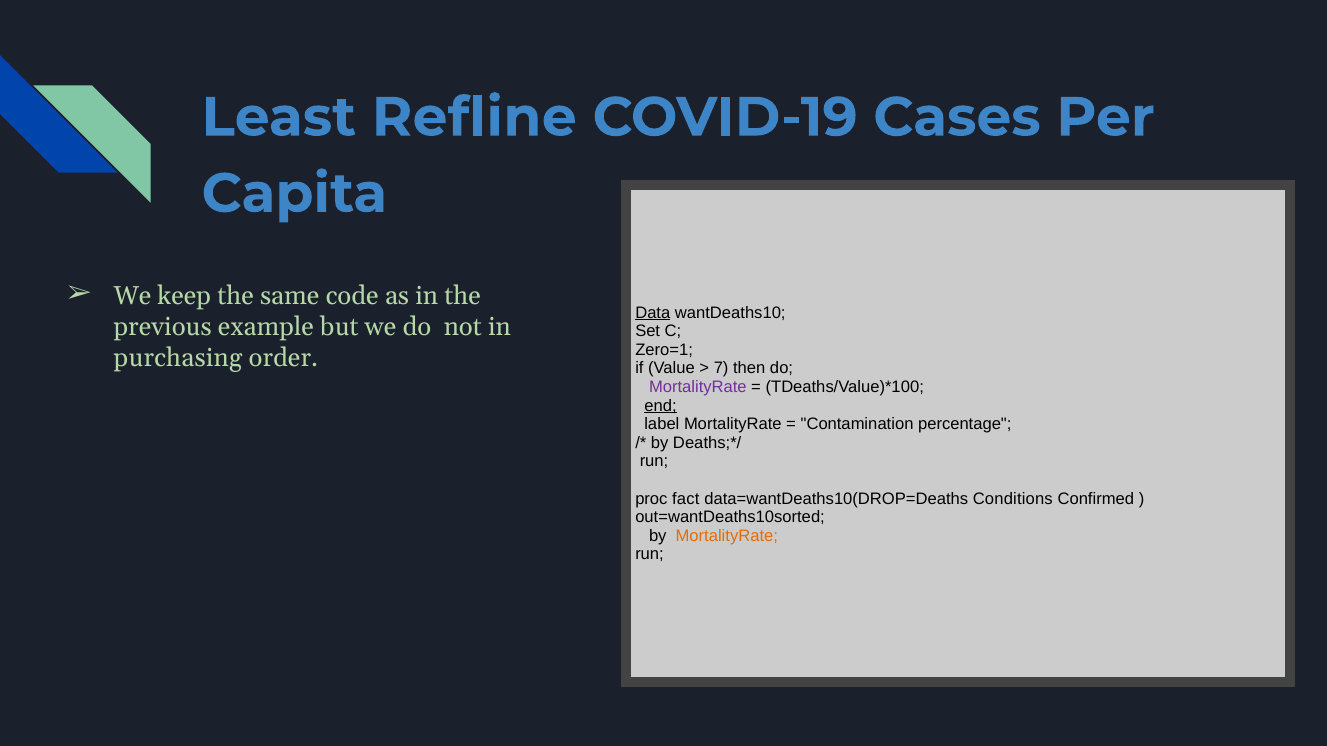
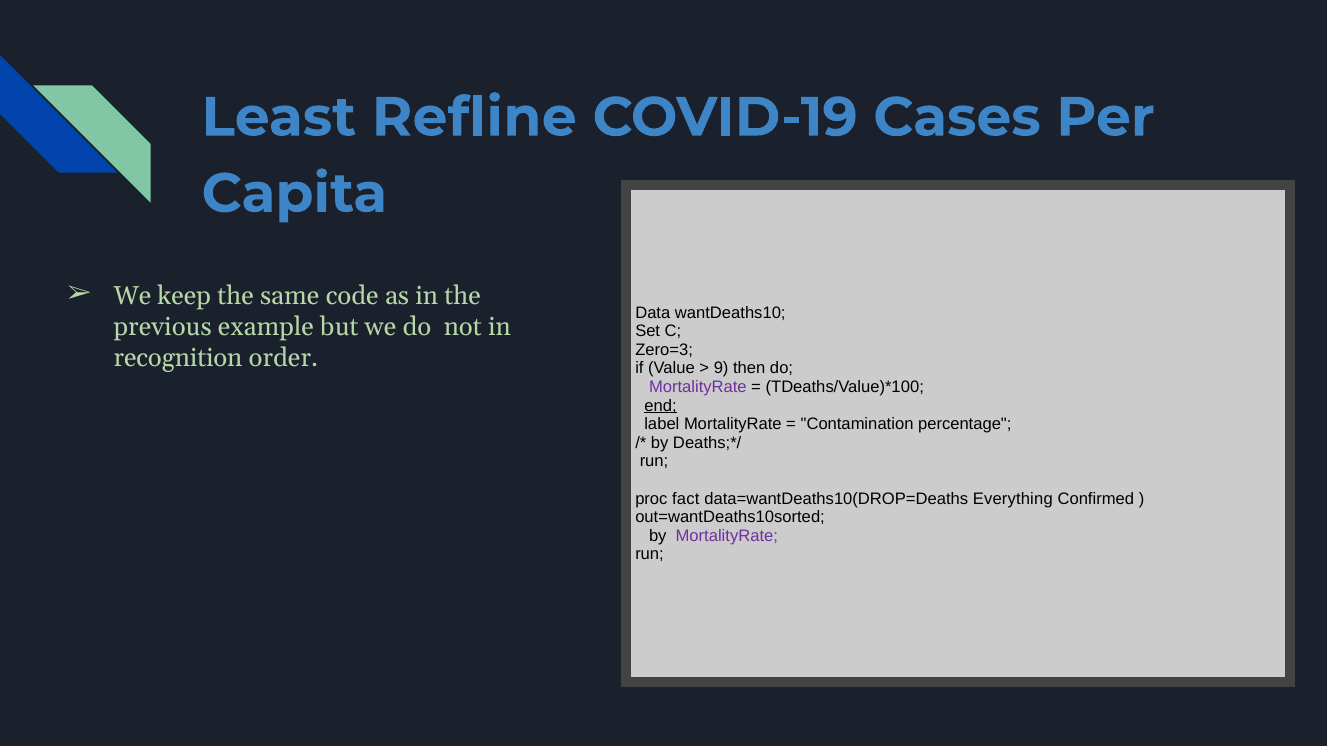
Data underline: present -> none
Zero=1: Zero=1 -> Zero=3
purchasing: purchasing -> recognition
7: 7 -> 9
Conditions: Conditions -> Everything
MortalityRate at (727, 536) colour: orange -> purple
